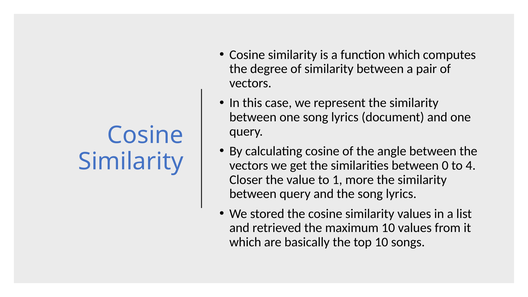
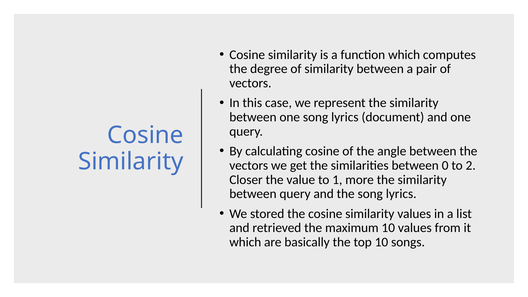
4: 4 -> 2
